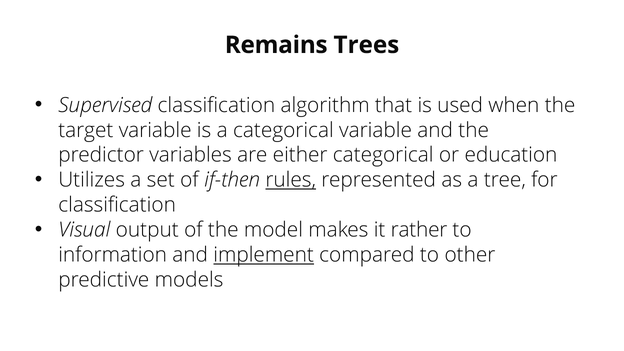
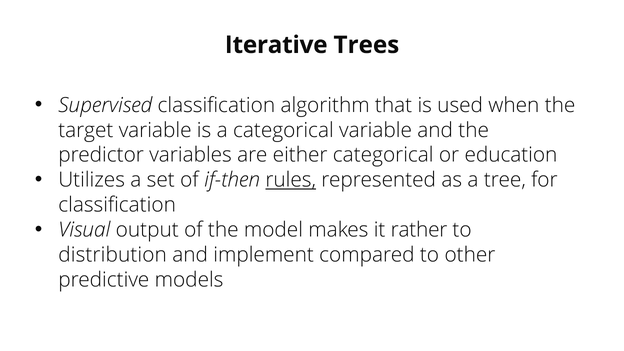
Remains: Remains -> Iterative
information: information -> distribution
implement underline: present -> none
